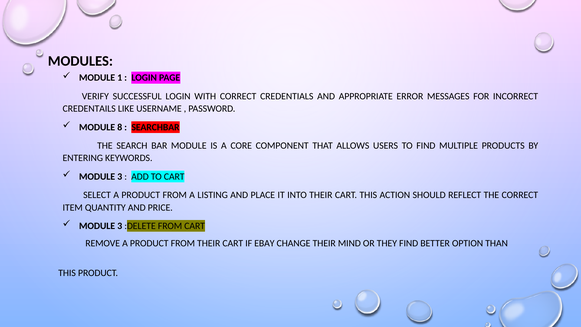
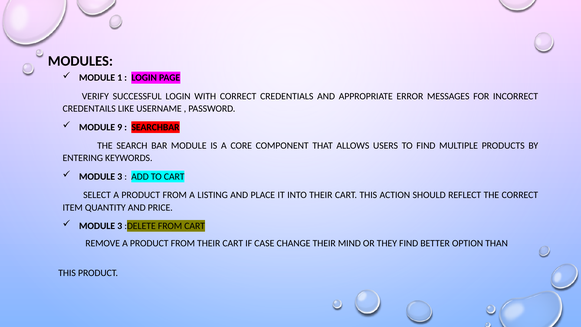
8: 8 -> 9
EBAY: EBAY -> CASE
